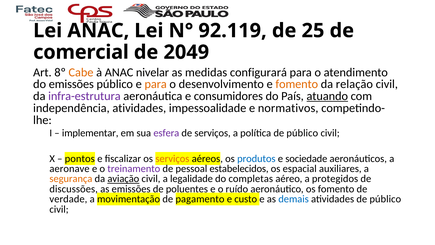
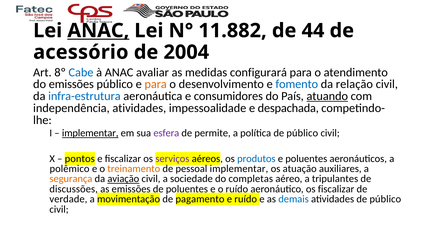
ANAC at (98, 31) underline: none -> present
92.119: 92.119 -> 11.882
25: 25 -> 44
comercial: comercial -> acessório
2049: 2049 -> 2004
Cabe colour: orange -> blue
nivelar: nivelar -> avaliar
fomento at (297, 84) colour: orange -> blue
infra-estrutura colour: purple -> blue
normativos: normativos -> despachada
implementar at (90, 133) underline: none -> present
de serviços: serviços -> permite
serviços at (172, 158) colour: orange -> purple
e sociedade: sociedade -> poluentes
aeronave: aeronave -> polêmico
treinamento colour: purple -> orange
pessoal estabelecidos: estabelecidos -> implementar
espacial: espacial -> atuação
legalidade: legalidade -> sociedade
protegidos: protegidos -> tripulantes
os fomento: fomento -> fiscalizar
e custo: custo -> ruído
